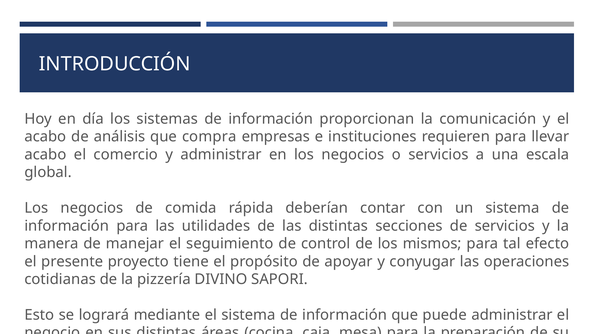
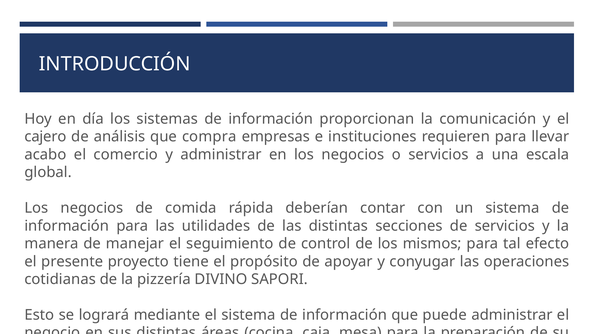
acabo at (45, 137): acabo -> cajero
